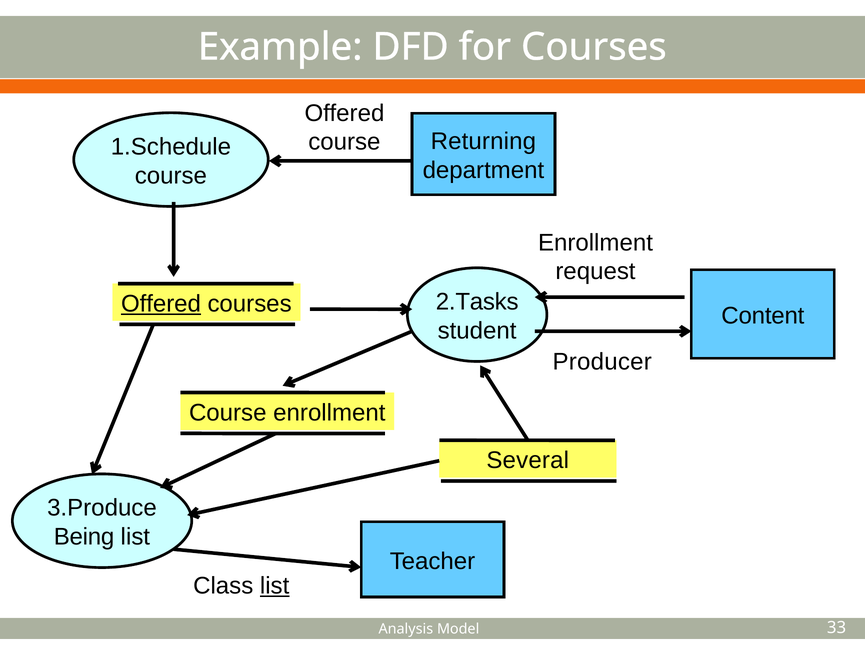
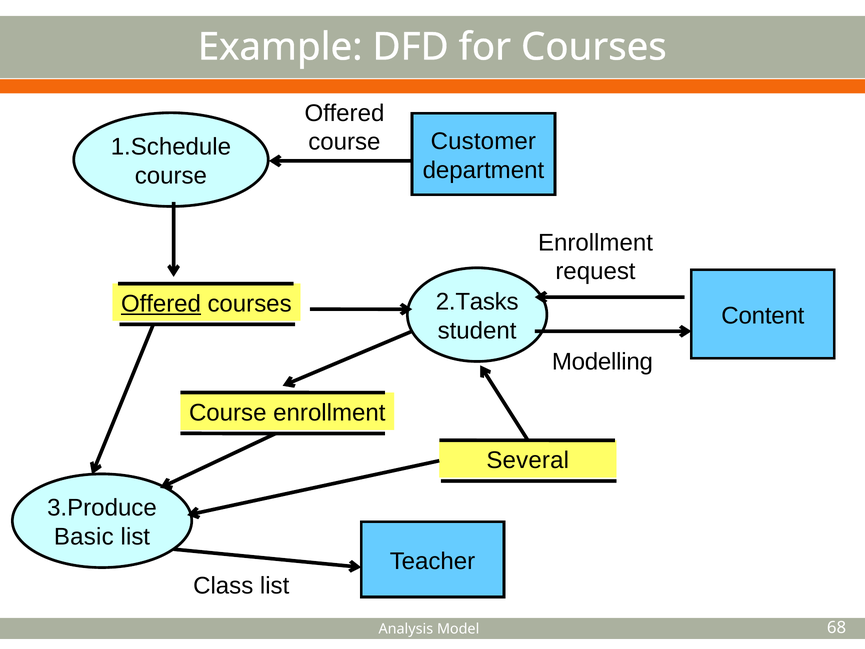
Returning: Returning -> Customer
Producer: Producer -> Modelling
Being: Being -> Basic
list at (275, 586) underline: present -> none
33: 33 -> 68
